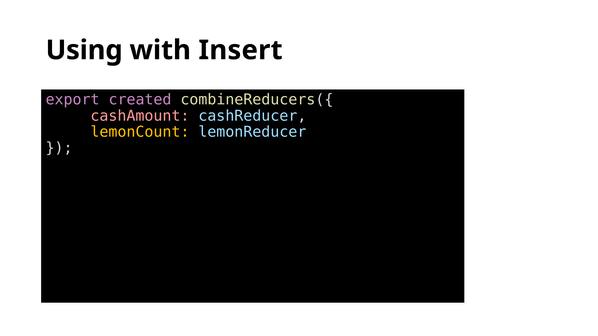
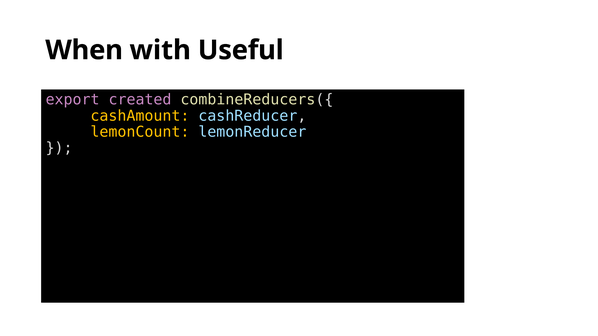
Using: Using -> When
Insert: Insert -> Useful
cashAmount colour: pink -> yellow
